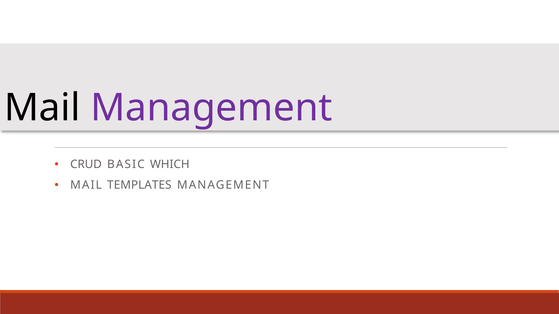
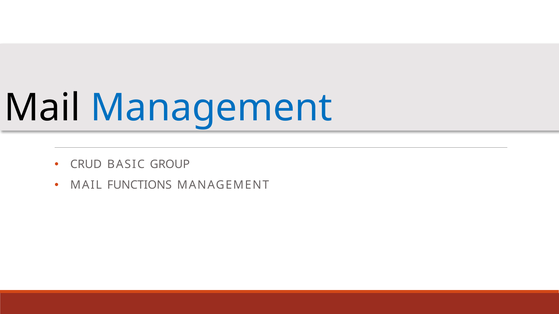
Management at (211, 108) colour: purple -> blue
WHICH: WHICH -> GROUP
TEMPLATES: TEMPLATES -> FUNCTIONS
